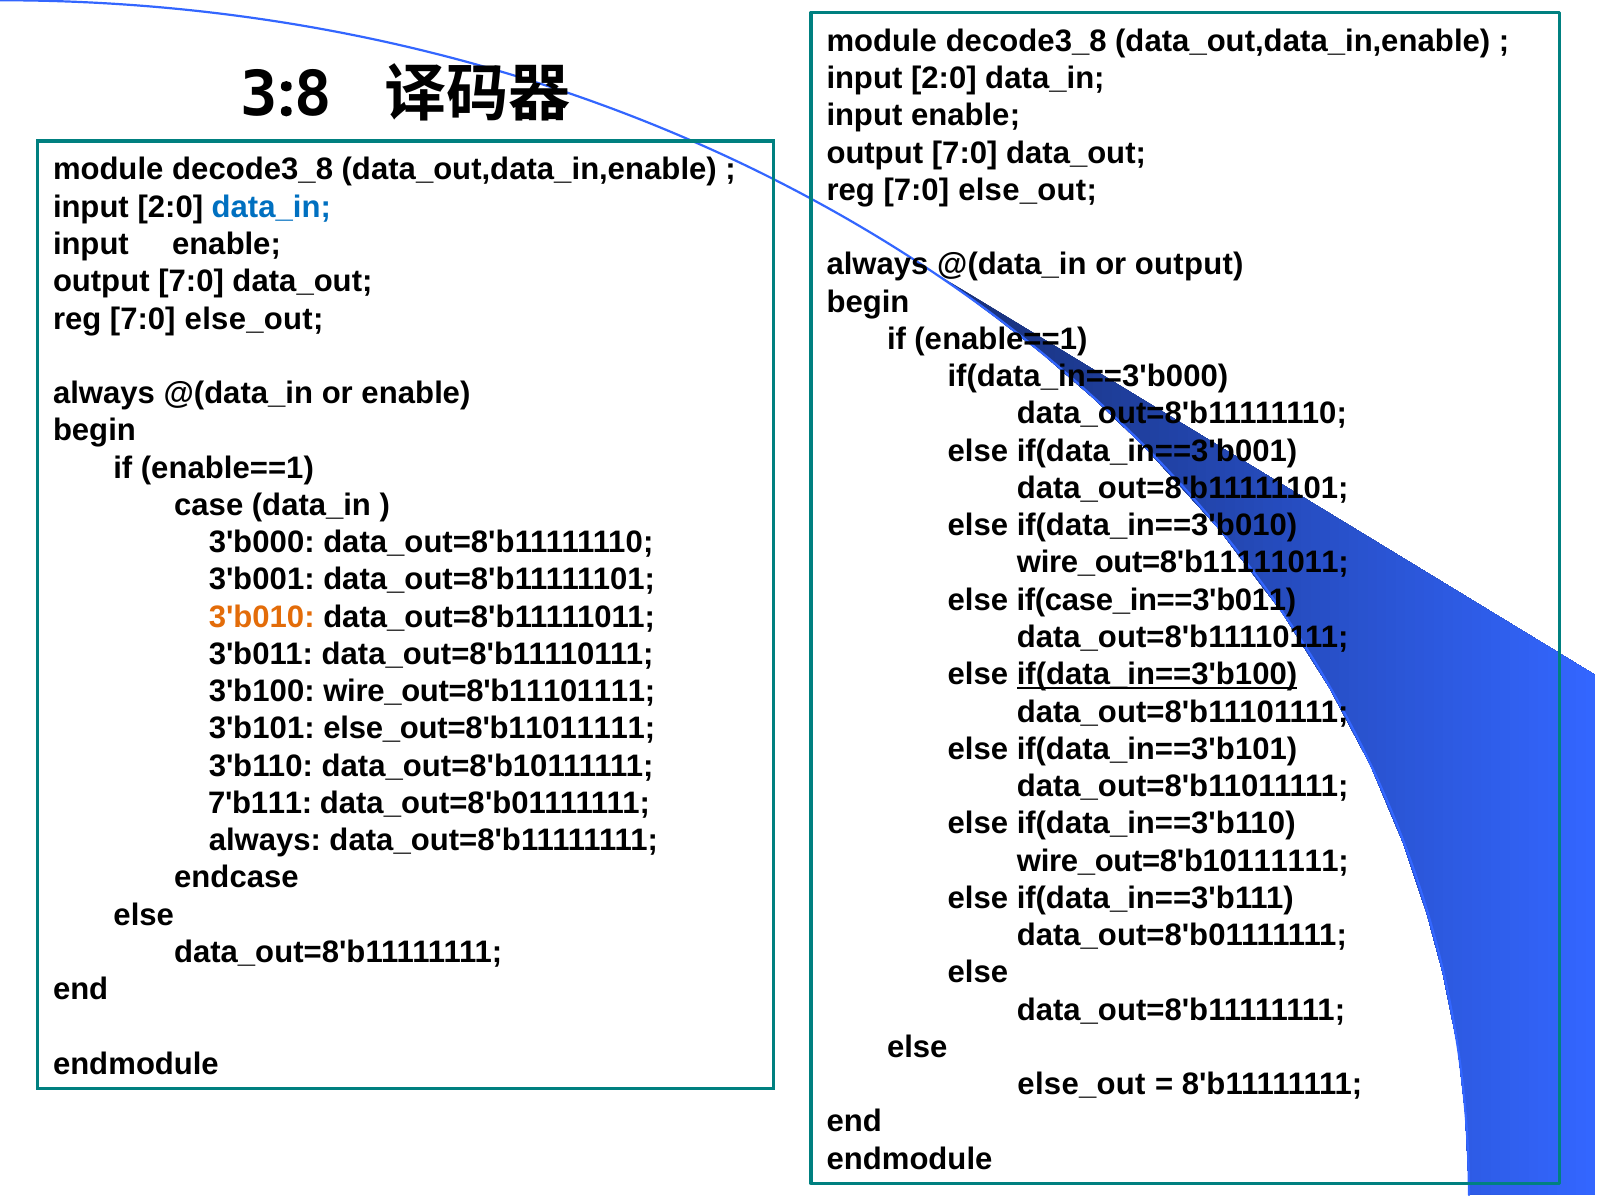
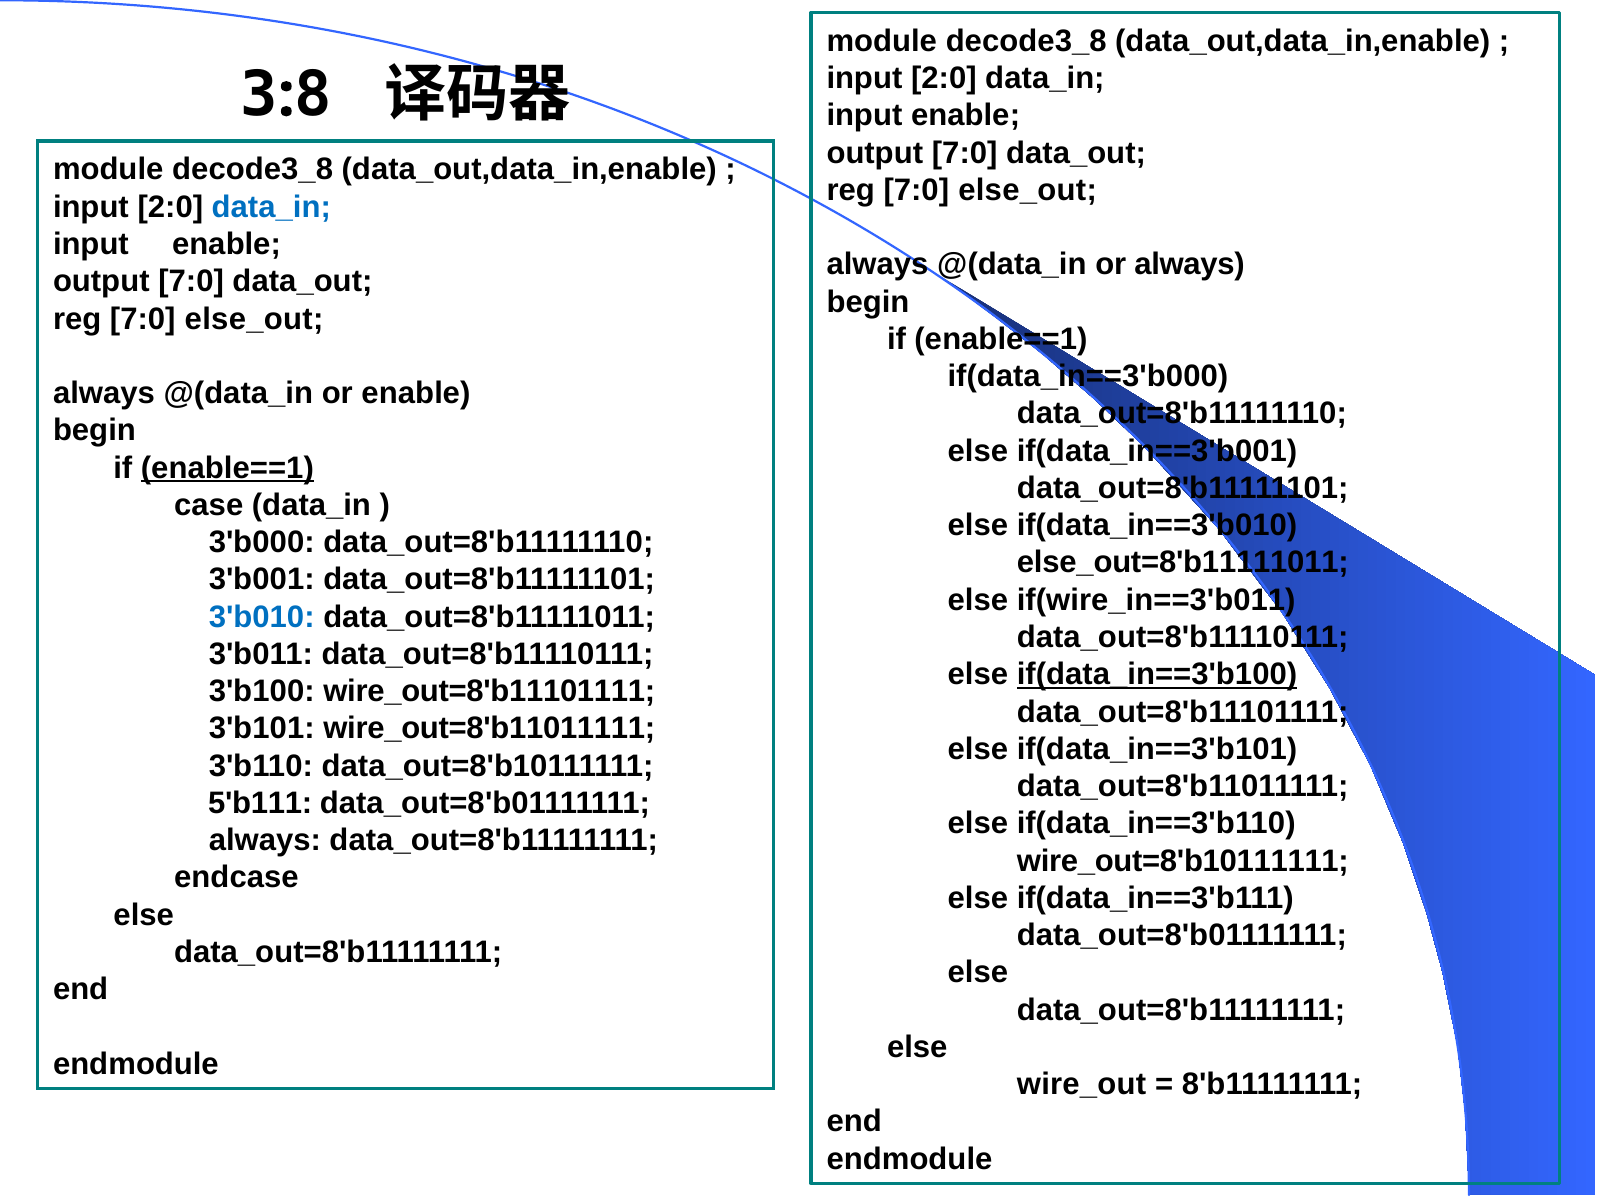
or output: output -> always
enable==1 at (227, 468) underline: none -> present
wire_out=8'b11111011: wire_out=8'b11111011 -> else_out=8'b11111011
if(case_in==3'b011: if(case_in==3'b011 -> if(wire_in==3'b011
3'b010 colour: orange -> blue
else_out=8'b11011111: else_out=8'b11011111 -> wire_out=8'b11011111
7'b111: 7'b111 -> 5'b111
else_out at (1082, 1085): else_out -> wire_out
